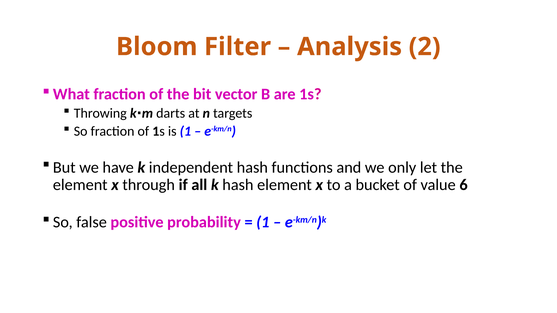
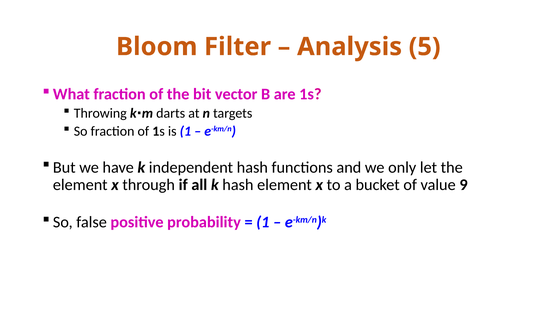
2: 2 -> 5
6: 6 -> 9
